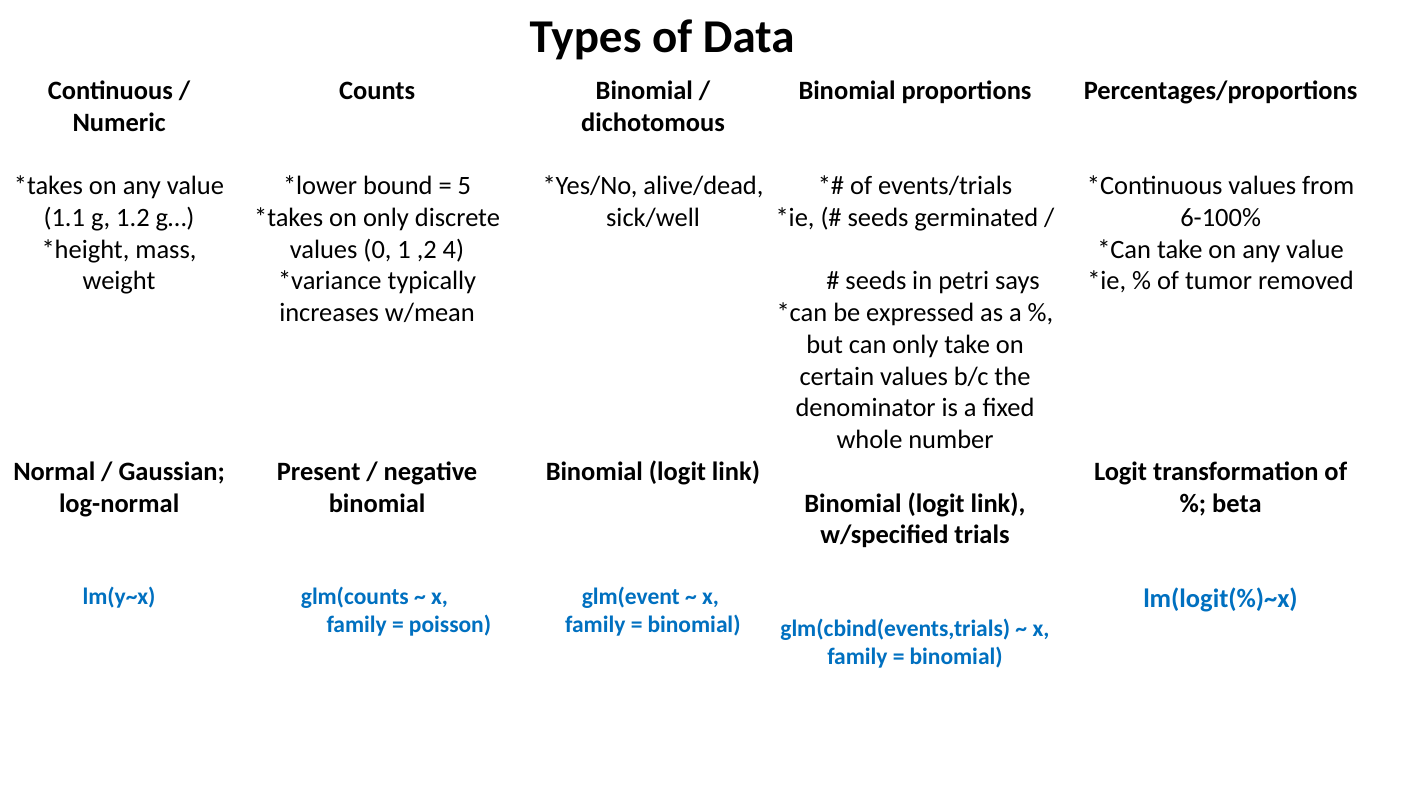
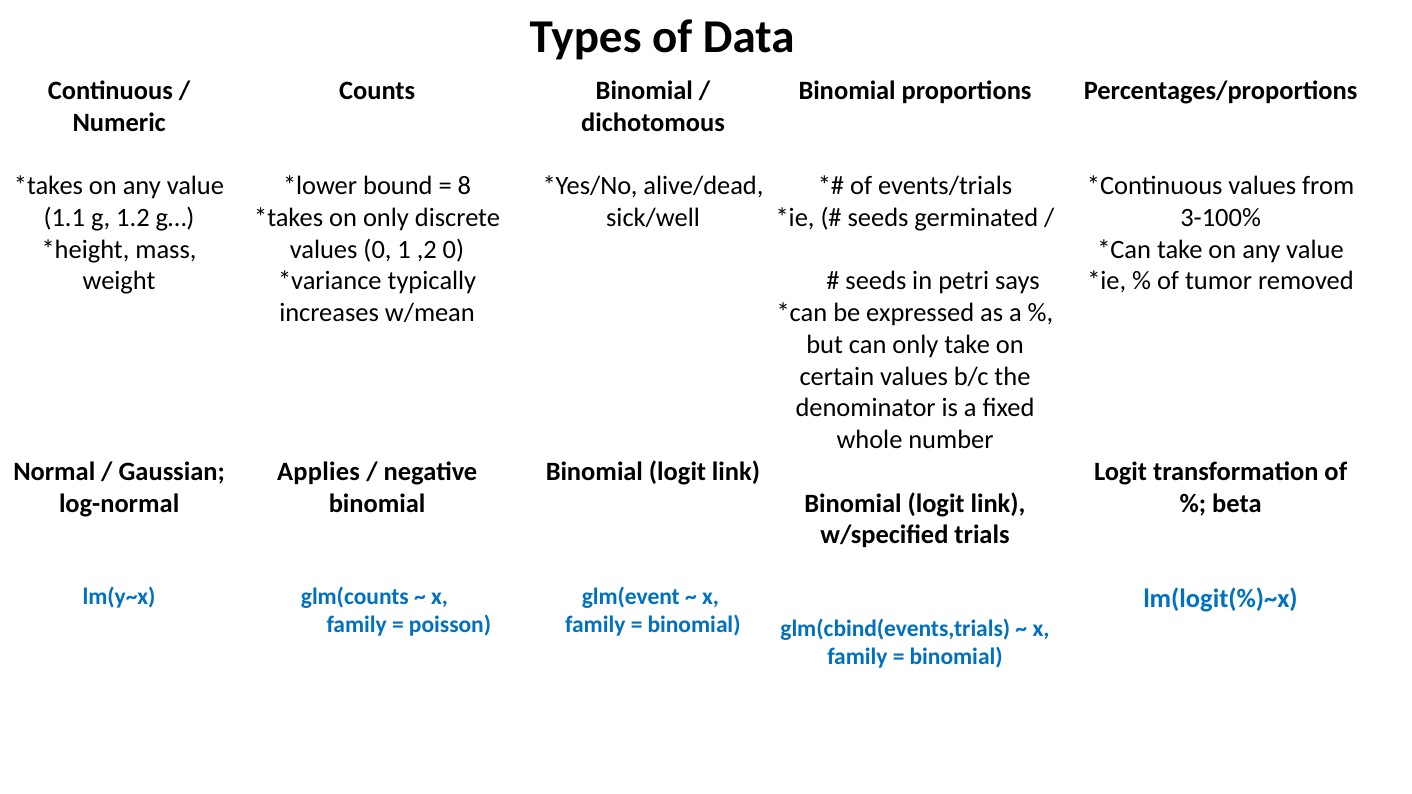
5: 5 -> 8
6-100%: 6-100% -> 3-100%
,2 4: 4 -> 0
Present: Present -> Applies
